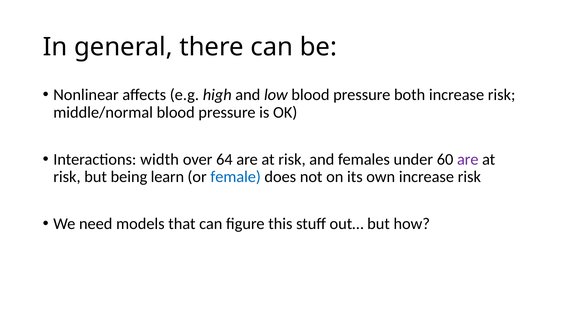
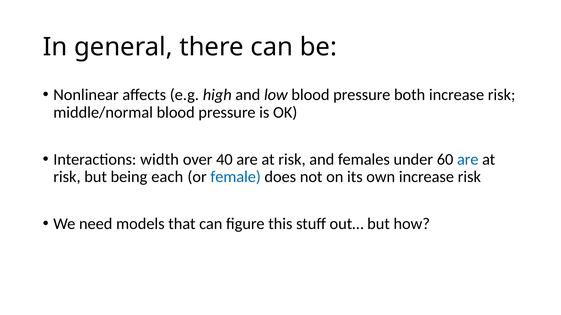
64: 64 -> 40
are at (468, 160) colour: purple -> blue
learn: learn -> each
